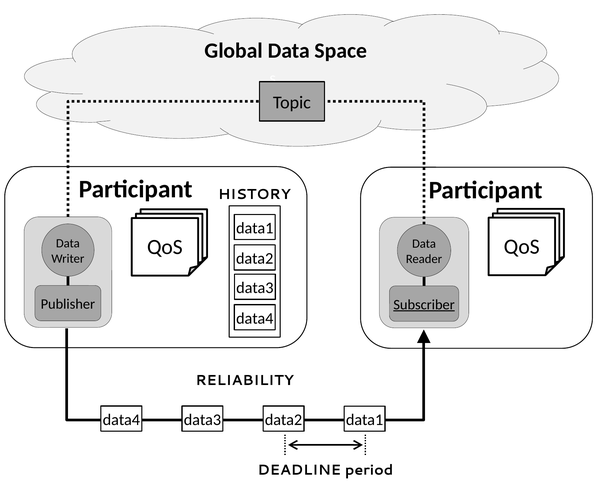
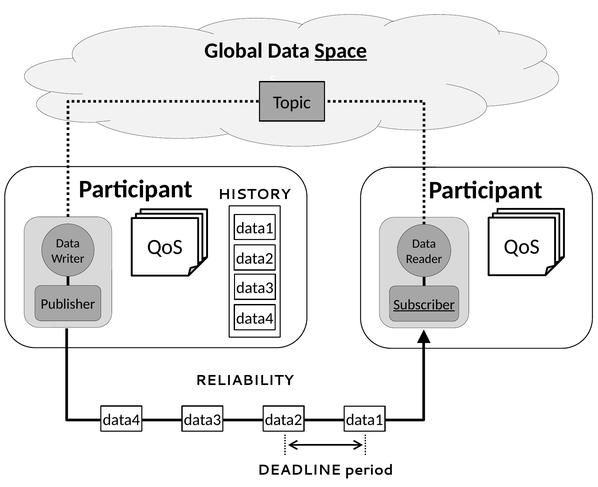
Space underline: none -> present
